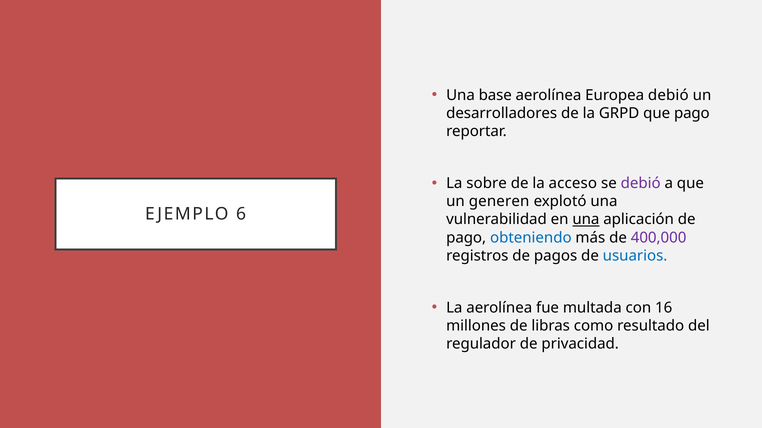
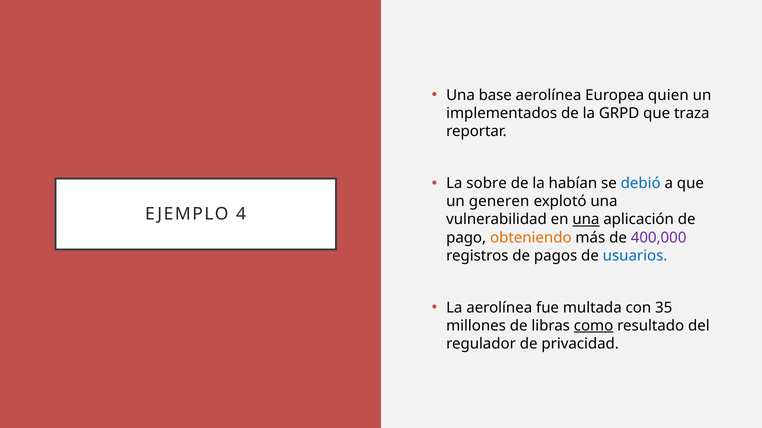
Europea debió: debió -> quien
desarrolladores: desarrolladores -> implementados
que pago: pago -> traza
acceso: acceso -> habían
debió at (641, 184) colour: purple -> blue
6: 6 -> 4
obteniendo colour: blue -> orange
16: 16 -> 35
como underline: none -> present
